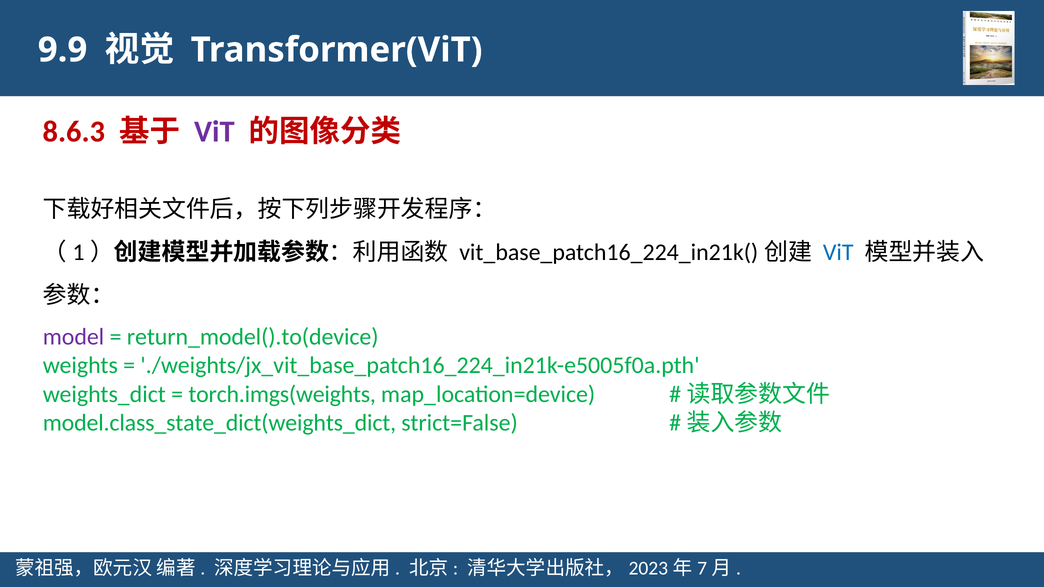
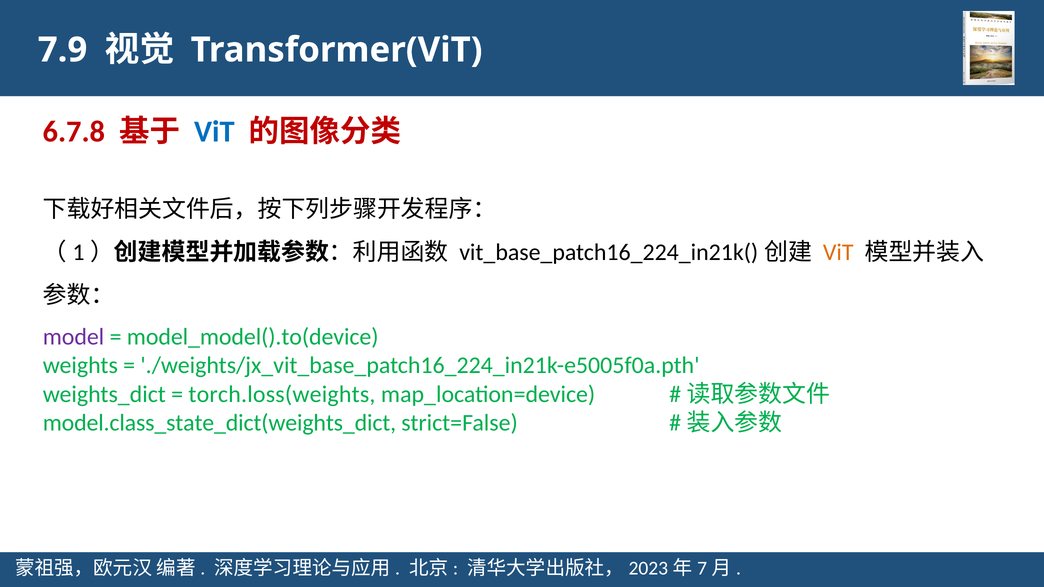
9.9: 9.9 -> 7.9
8.6.3: 8.6.3 -> 6.7.8
ViT at (215, 132) colour: purple -> blue
ViT at (838, 252) colour: blue -> orange
return_model().to(device: return_model().to(device -> model_model().to(device
torch.imgs(weights: torch.imgs(weights -> torch.loss(weights
